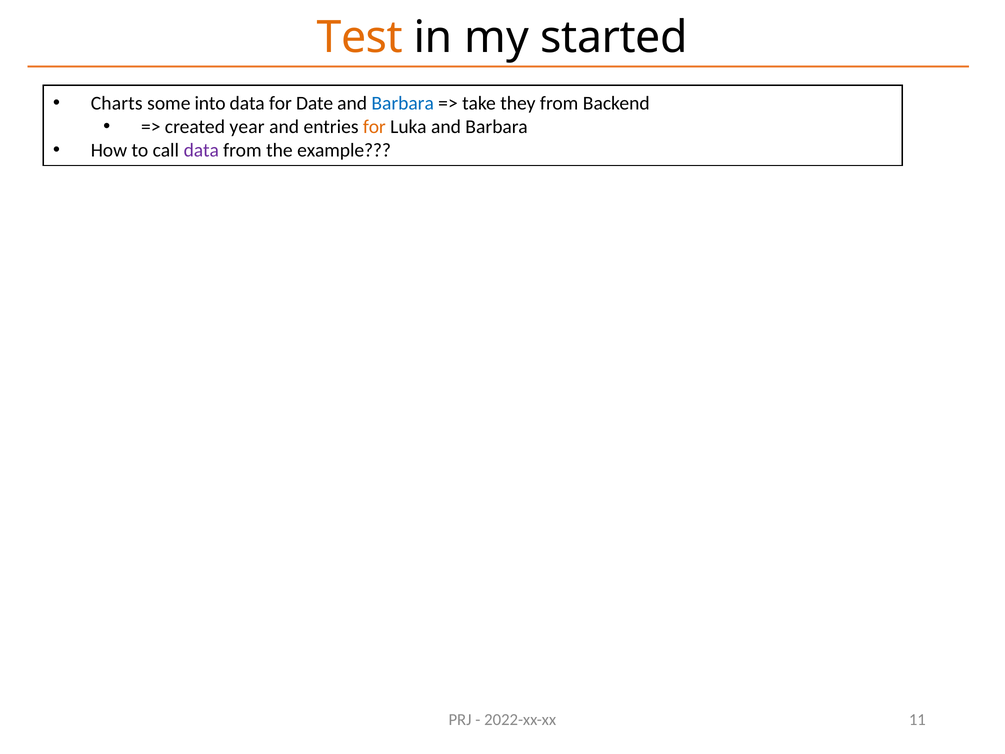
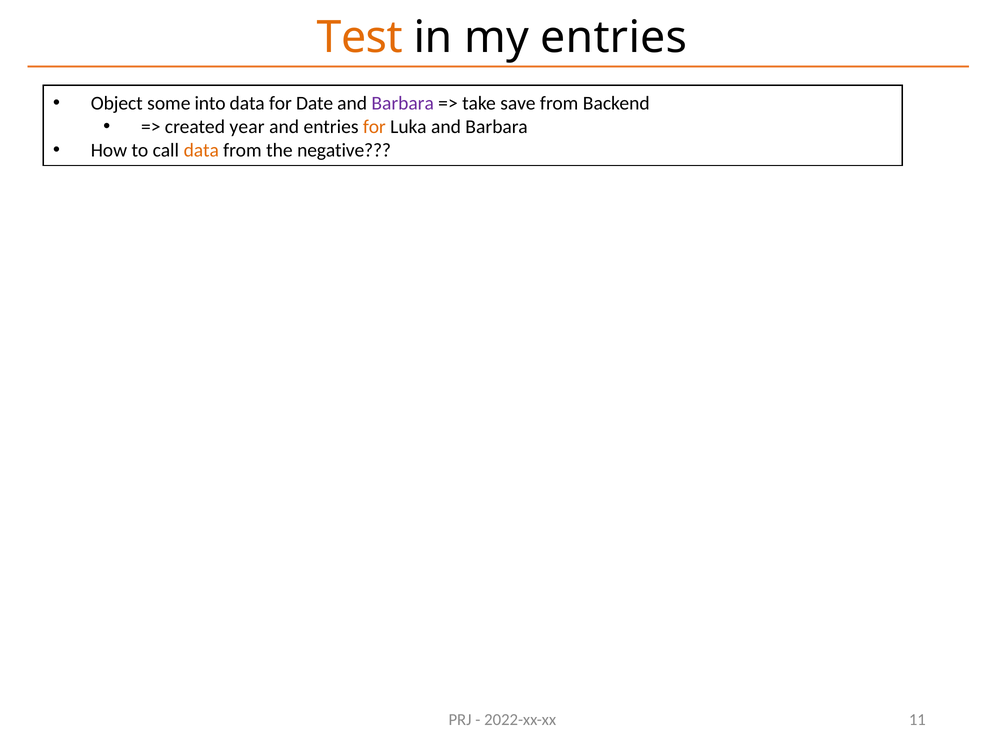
my started: started -> entries
Charts: Charts -> Object
Barbara at (403, 103) colour: blue -> purple
they: they -> save
data at (201, 150) colour: purple -> orange
example: example -> negative
